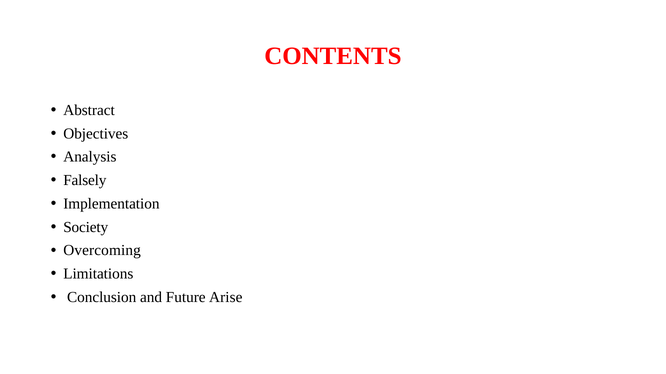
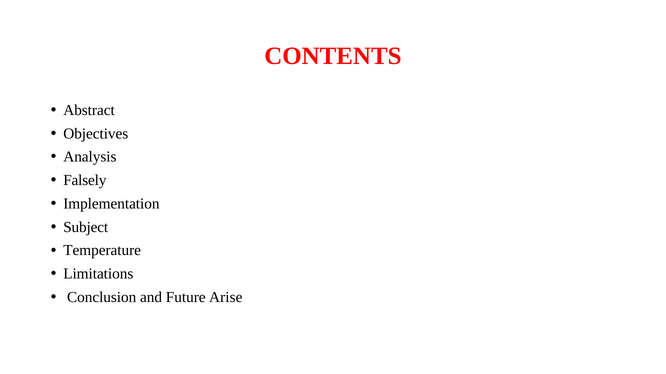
Society: Society -> Subject
Overcoming: Overcoming -> Temperature
